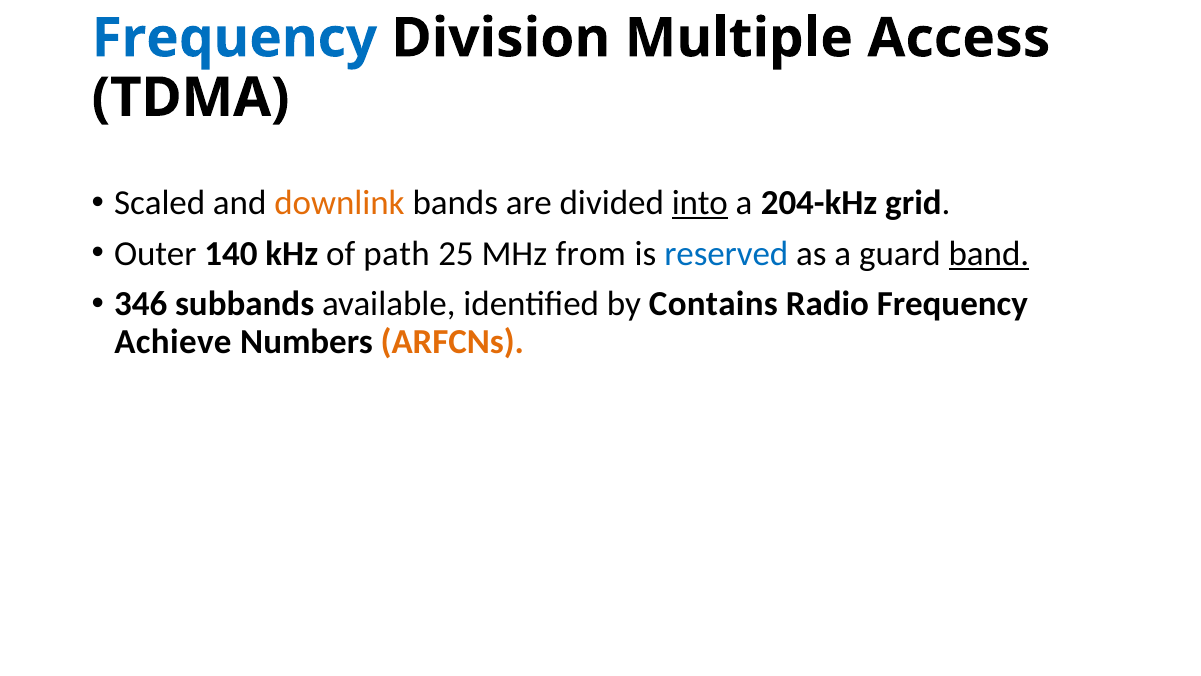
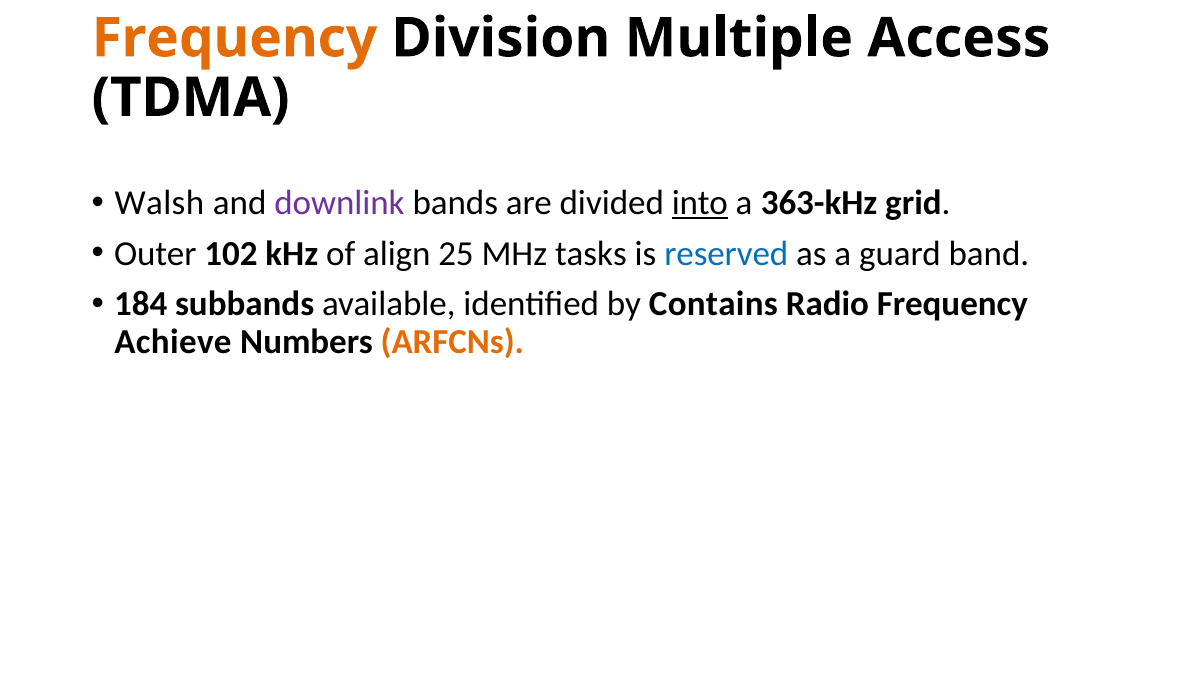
Frequency at (234, 38) colour: blue -> orange
Scaled: Scaled -> Walsh
downlink colour: orange -> purple
204-kHz: 204-kHz -> 363-kHz
140: 140 -> 102
path: path -> align
from: from -> tasks
band underline: present -> none
346: 346 -> 184
